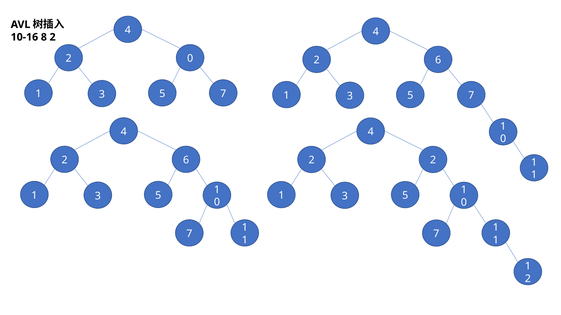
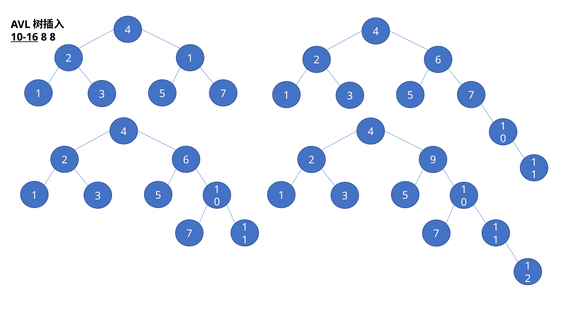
10-16 underline: none -> present
8 2: 2 -> 8
2 0: 0 -> 1
2 2: 2 -> 9
